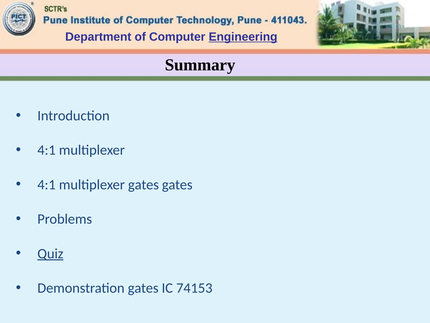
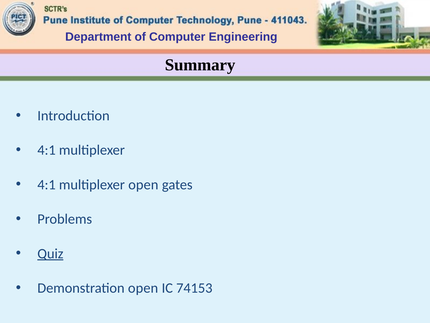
Engineering underline: present -> none
multiplexer gates: gates -> open
Demonstration gates: gates -> open
